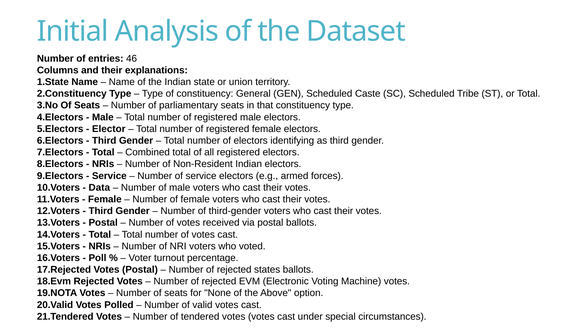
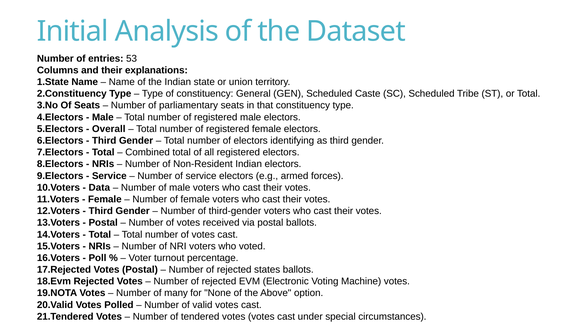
46: 46 -> 53
Elector: Elector -> Overall
Number of seats: seats -> many
